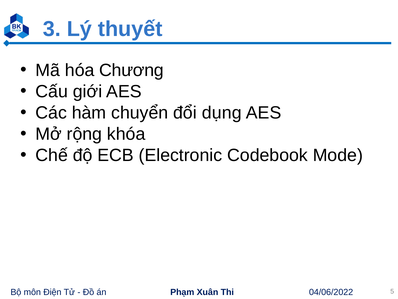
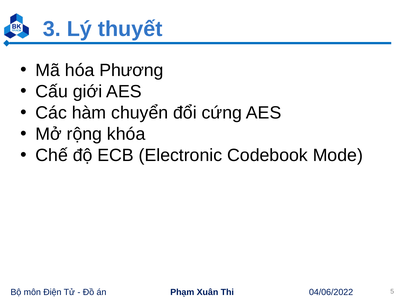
Chương: Chương -> Phương
dụng: dụng -> cứng
